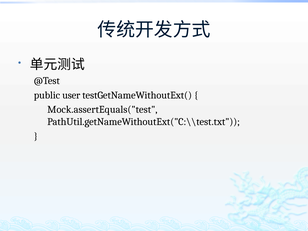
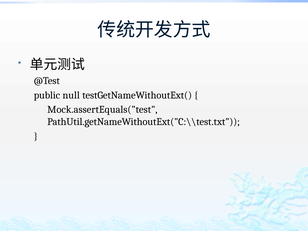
user: user -> null
